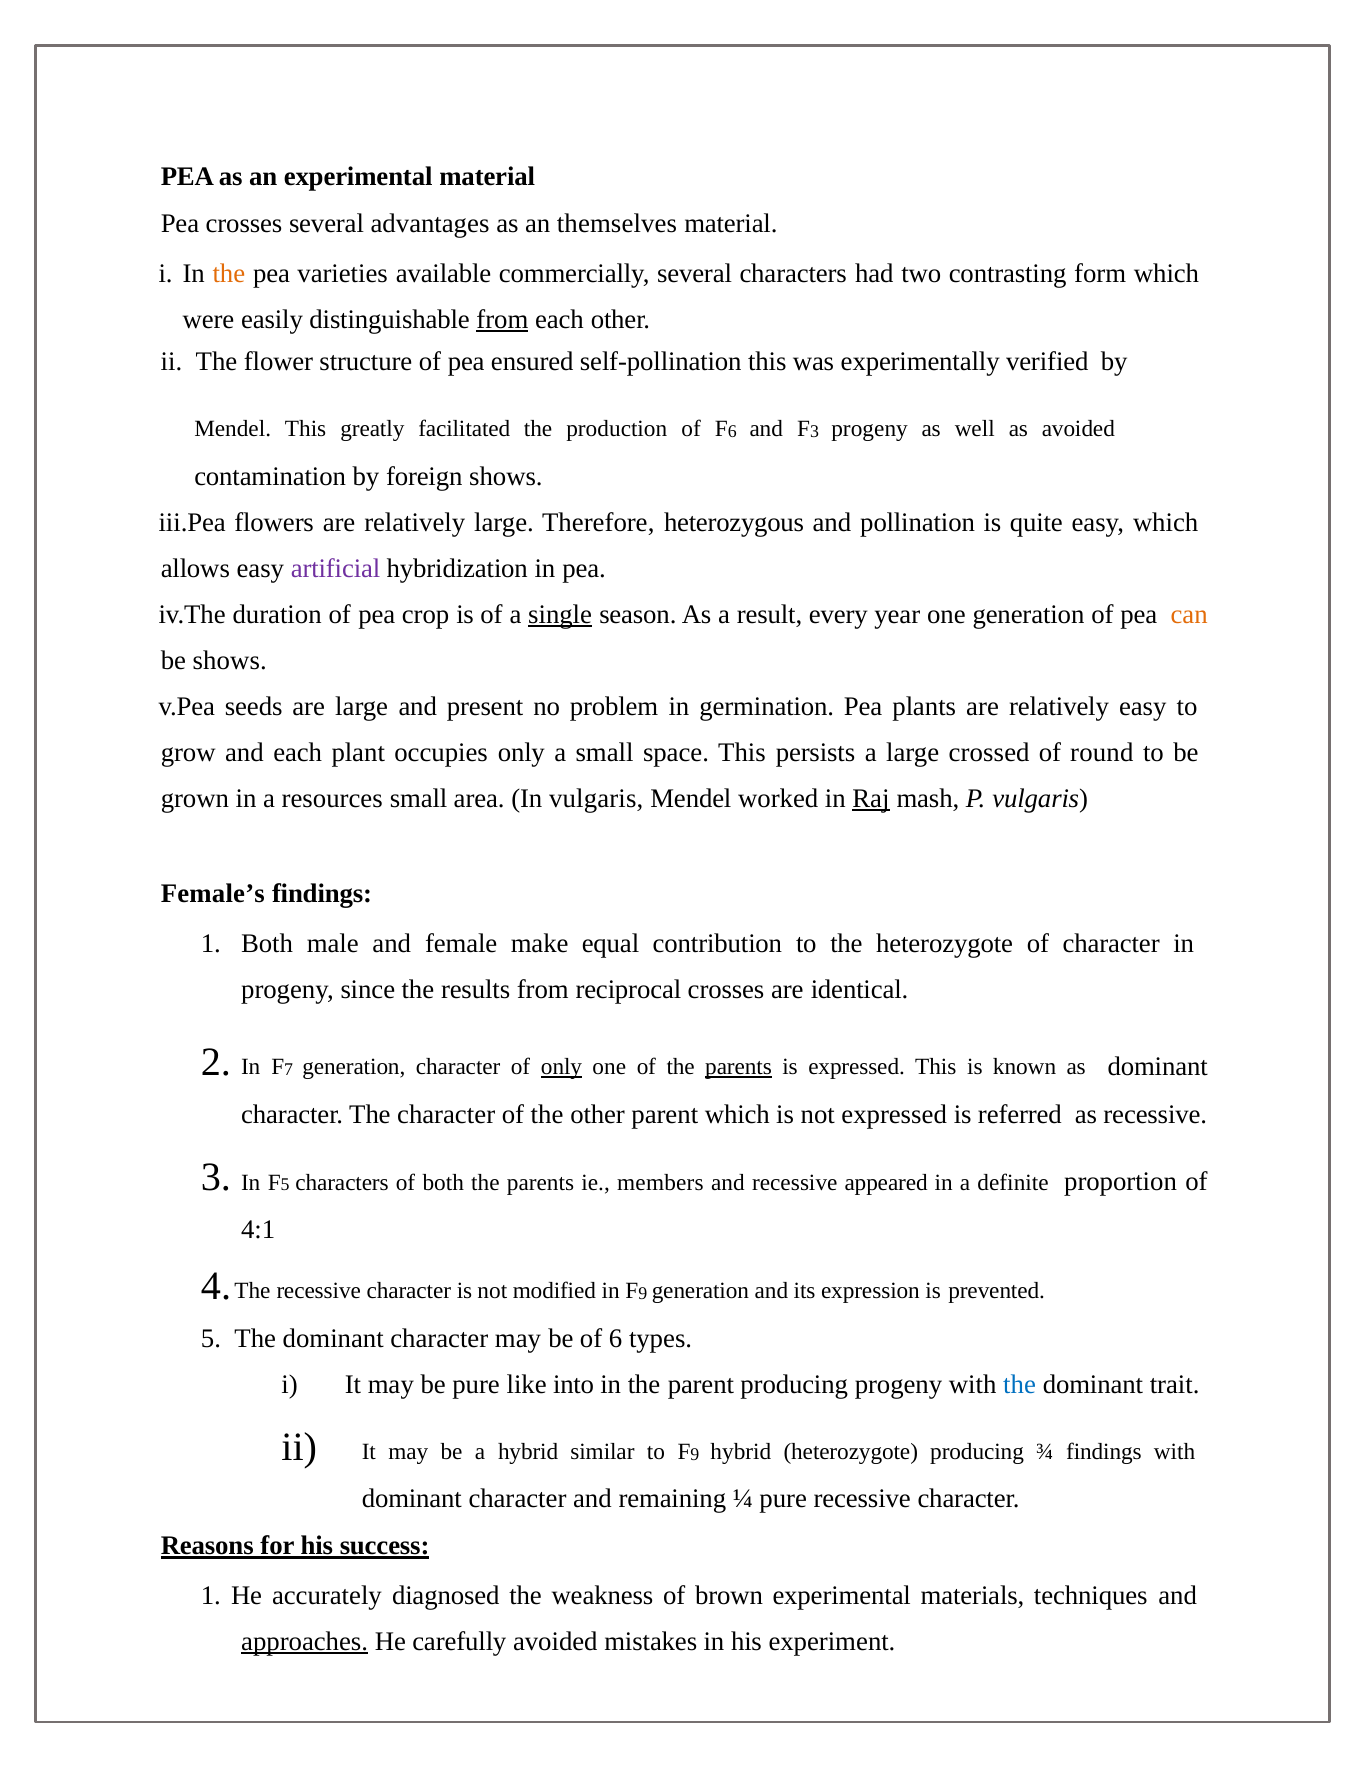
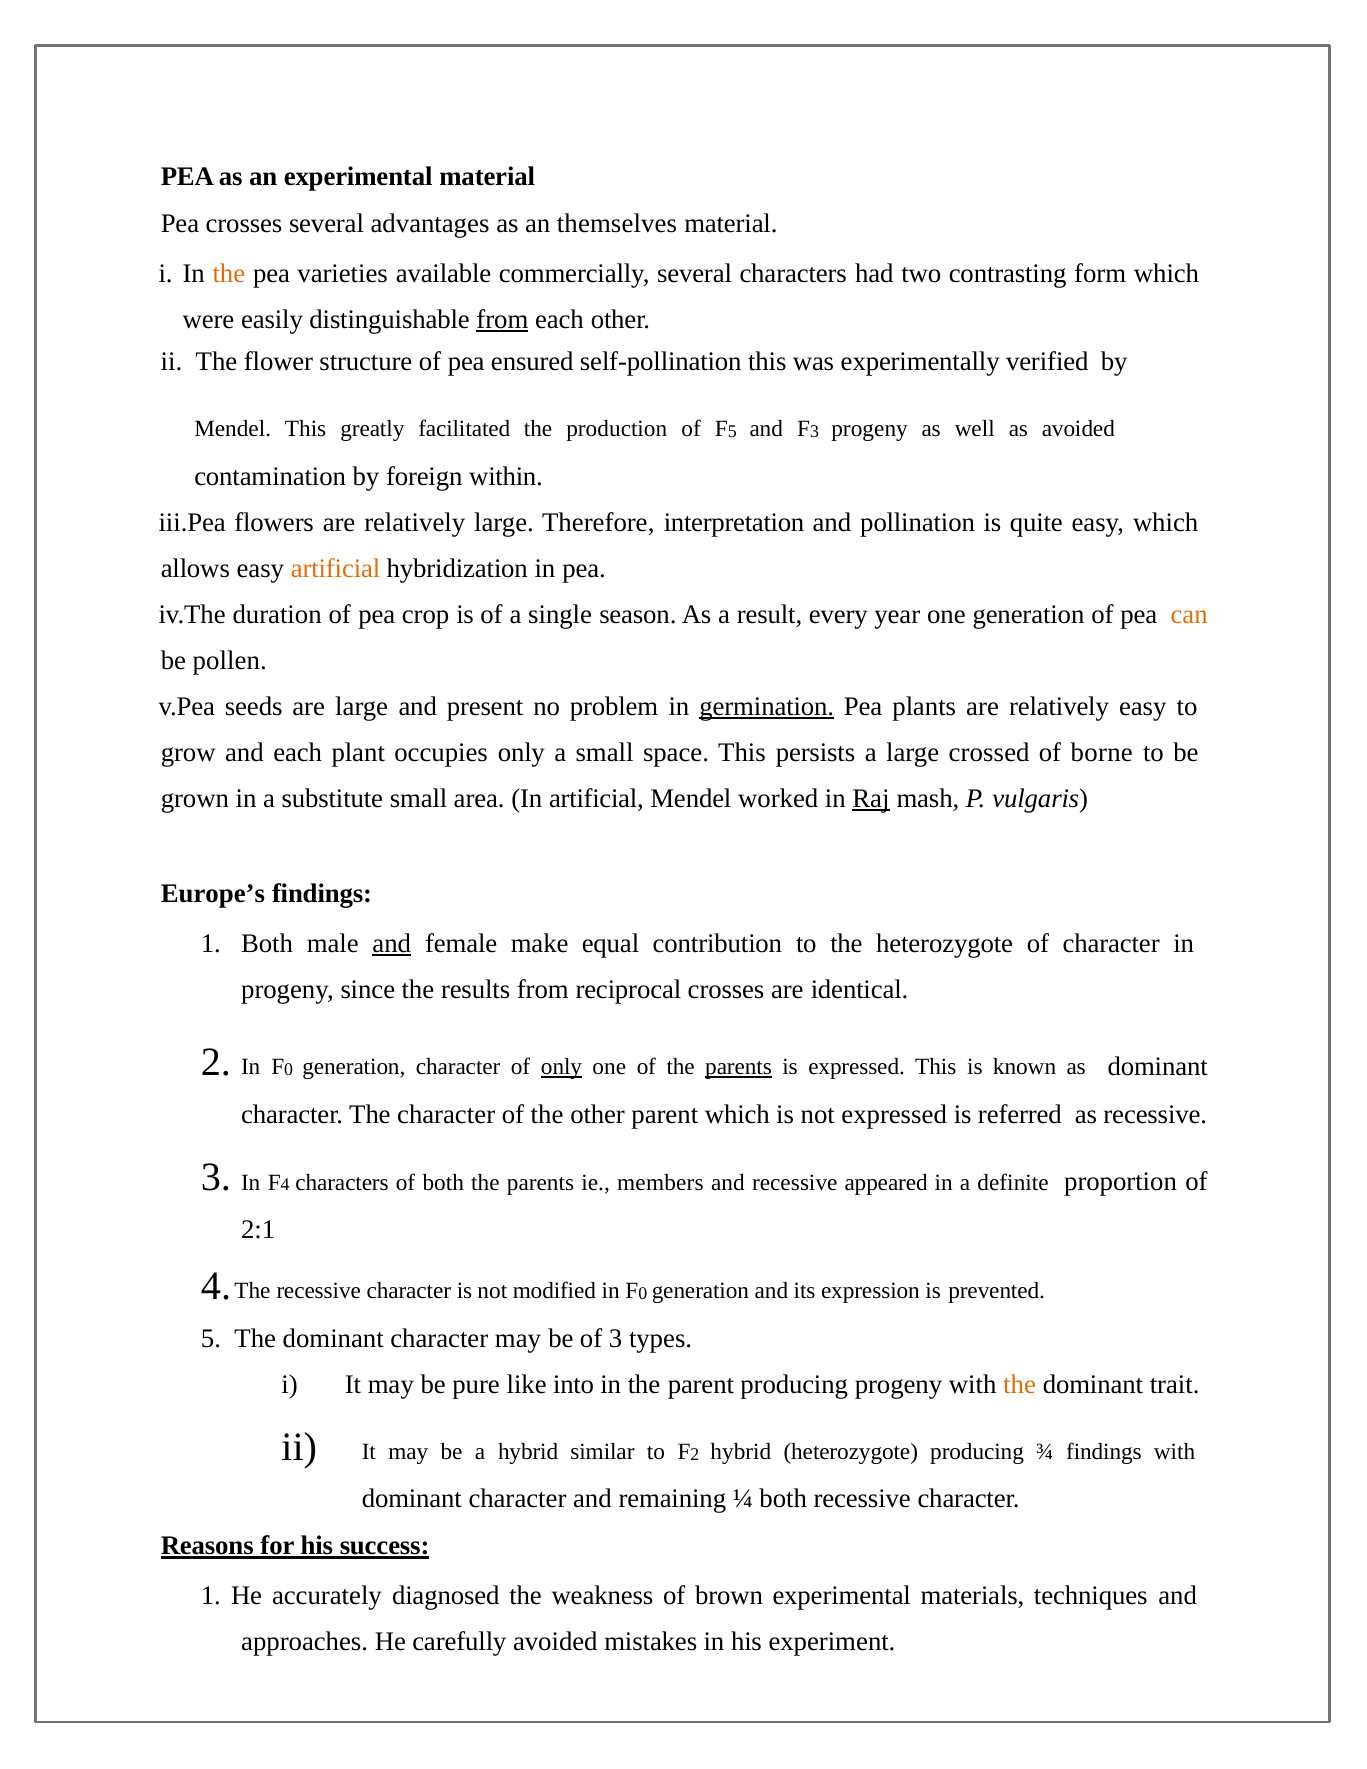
6 at (732, 432): 6 -> 5
foreign shows: shows -> within
heterozygous: heterozygous -> interpretation
artificial at (336, 569) colour: purple -> orange
single underline: present -> none
be shows: shows -> pollen
germination underline: none -> present
round: round -> borne
resources: resources -> substitute
In vulgaris: vulgaris -> artificial
Female’s: Female’s -> Europe’s
and at (392, 944) underline: none -> present
7 at (289, 1070): 7 -> 0
5 at (285, 1185): 5 -> 4
4:1: 4:1 -> 2:1
9 at (643, 1293): 9 -> 0
of 6: 6 -> 3
the at (1020, 1385) colour: blue -> orange
9 at (695, 1454): 9 -> 2
¼ pure: pure -> both
approaches underline: present -> none
